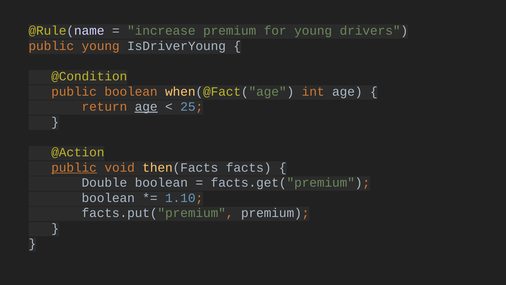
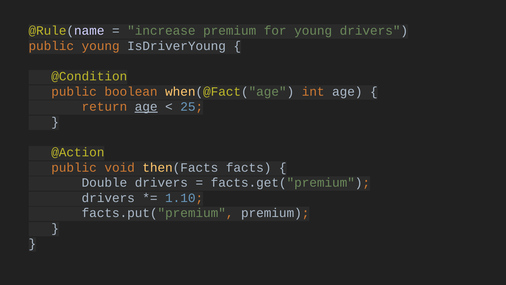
public at (74, 167) underline: present -> none
Double boolean: boolean -> drivers
boolean at (108, 198): boolean -> drivers
